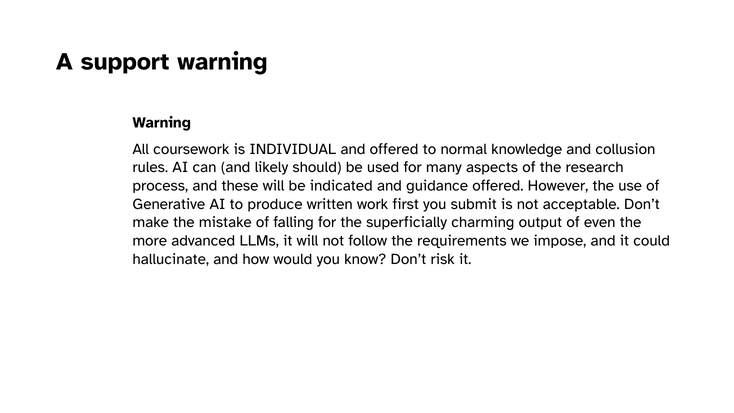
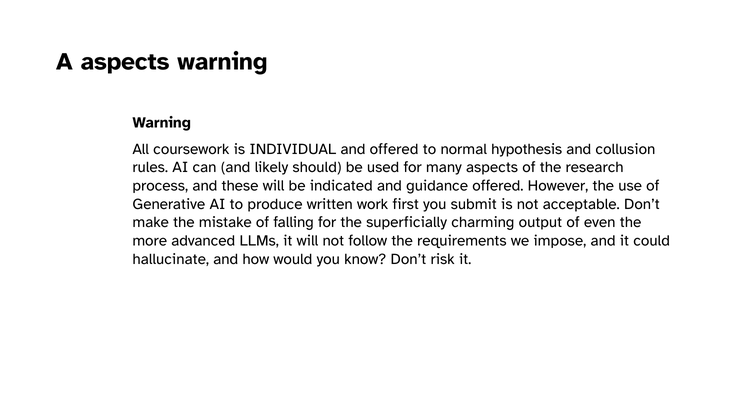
A support: support -> aspects
knowledge: knowledge -> hypothesis
